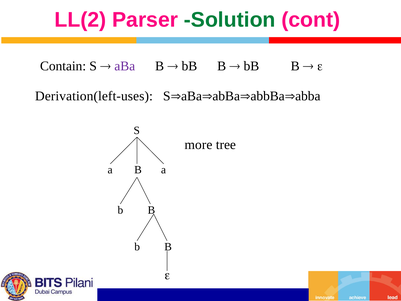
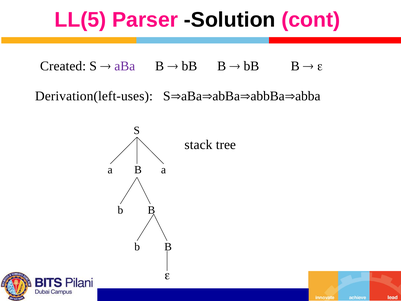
LL(2: LL(2 -> LL(5
Solution colour: green -> black
Contain: Contain -> Created
more: more -> stack
